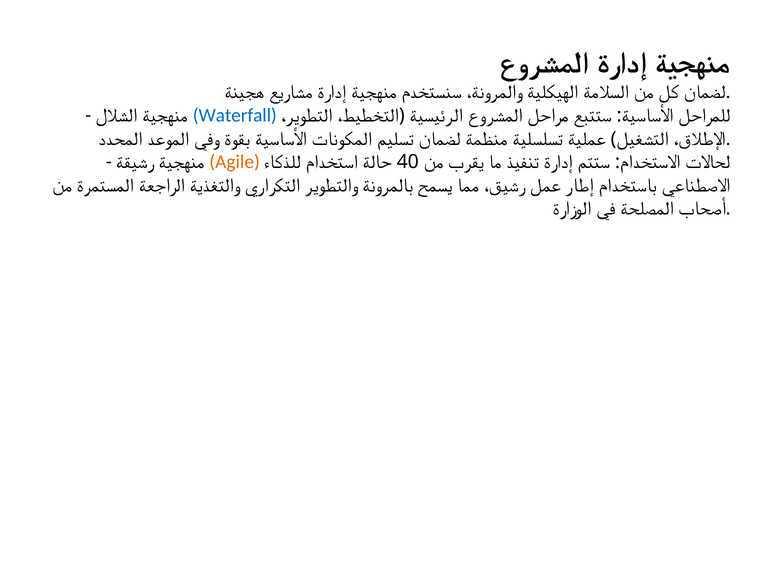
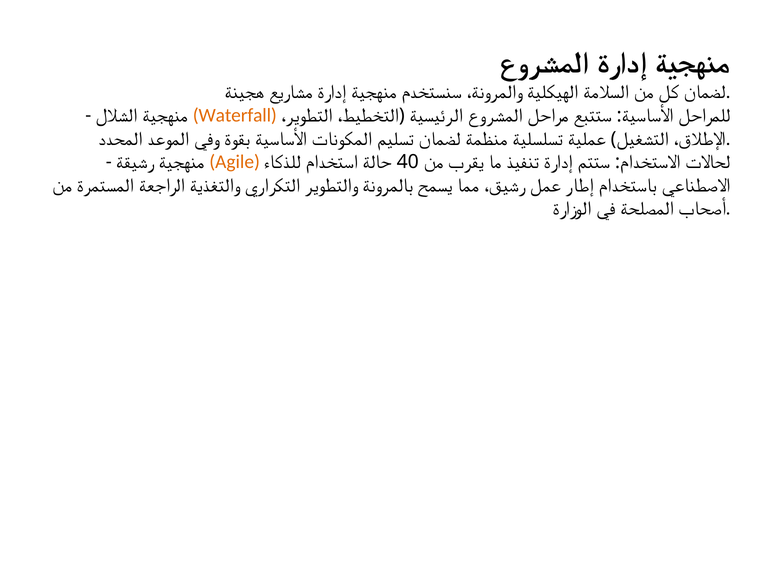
Waterfall colour: blue -> orange
